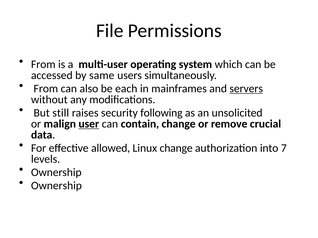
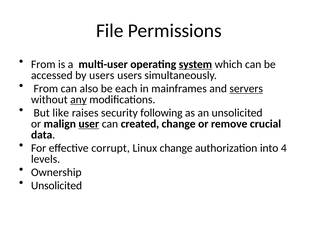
system underline: none -> present
by same: same -> users
any underline: none -> present
still: still -> like
contain: contain -> created
allowed: allowed -> corrupt
7: 7 -> 4
Ownership at (56, 186): Ownership -> Unsolicited
